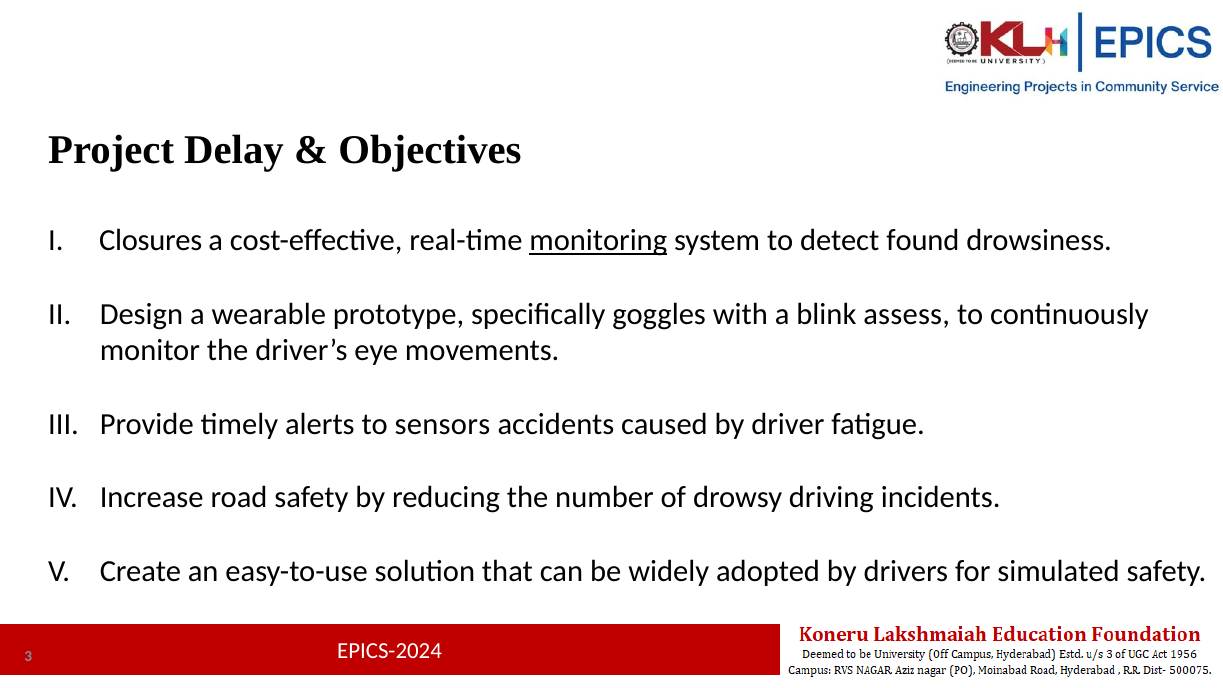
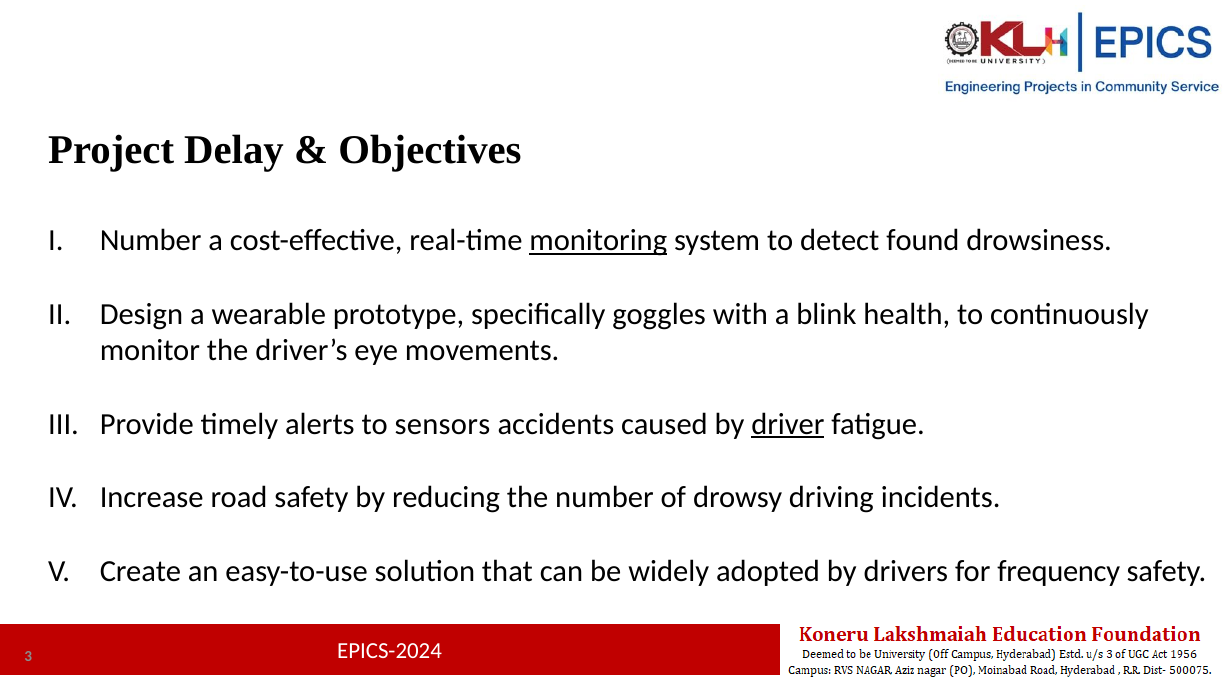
Closures at (151, 241): Closures -> Number
assess: assess -> health
driver underline: none -> present
simulated: simulated -> frequency
